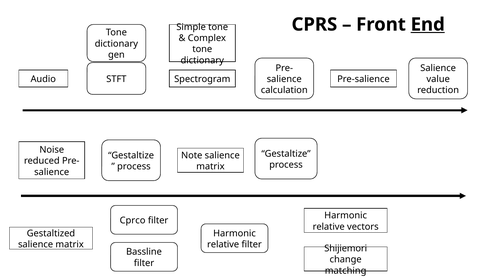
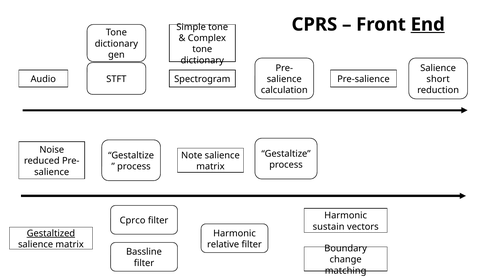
value: value -> short
relative at (329, 227): relative -> sustain
Gestaltized underline: none -> present
Shijiemori: Shijiemori -> Boundary
